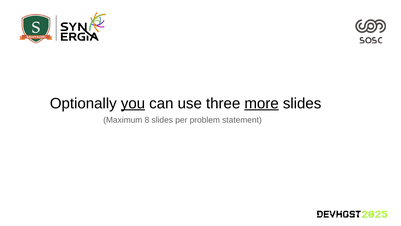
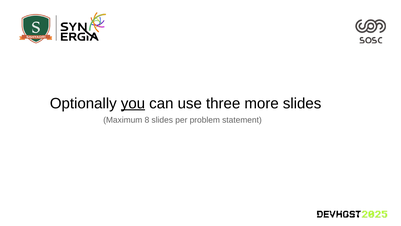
more underline: present -> none
